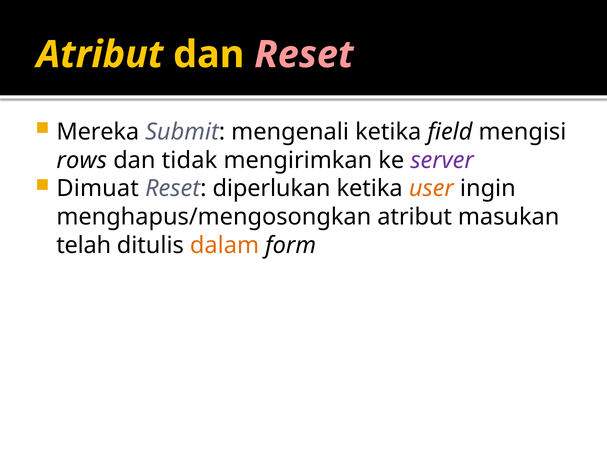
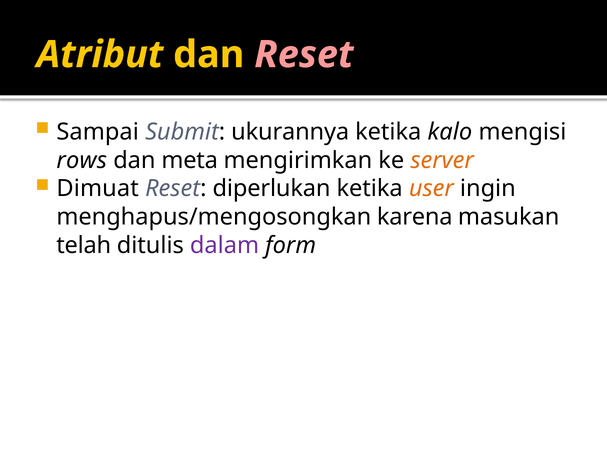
Mereka: Mereka -> Sampai
mengenali: mengenali -> ukurannya
field: field -> kalo
tidak: tidak -> meta
server colour: purple -> orange
menghapus/mengosongkan atribut: atribut -> karena
dalam colour: orange -> purple
